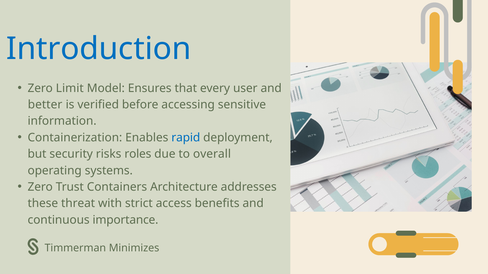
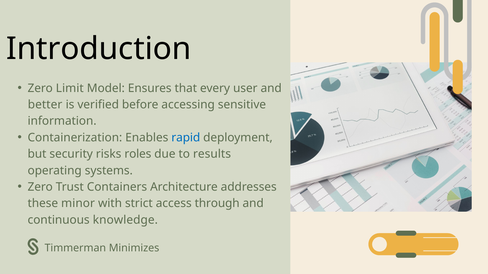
Introduction colour: blue -> black
overall: overall -> results
threat: threat -> minor
benefits: benefits -> through
importance: importance -> knowledge
